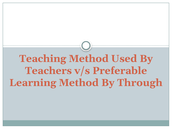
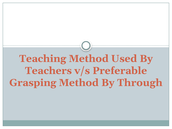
Learning: Learning -> Grasping
